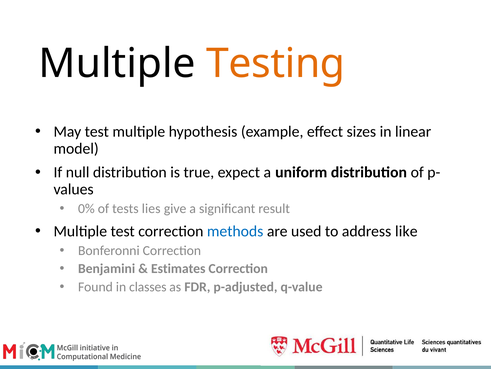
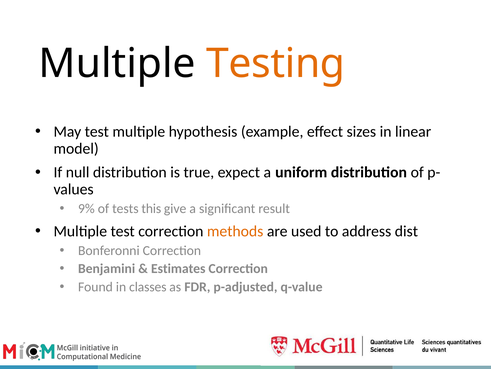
0%: 0% -> 9%
lies: lies -> this
methods colour: blue -> orange
like: like -> dist
